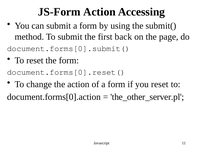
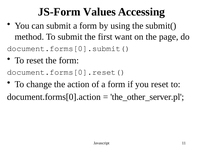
JS-Form Action: Action -> Values
back: back -> want
